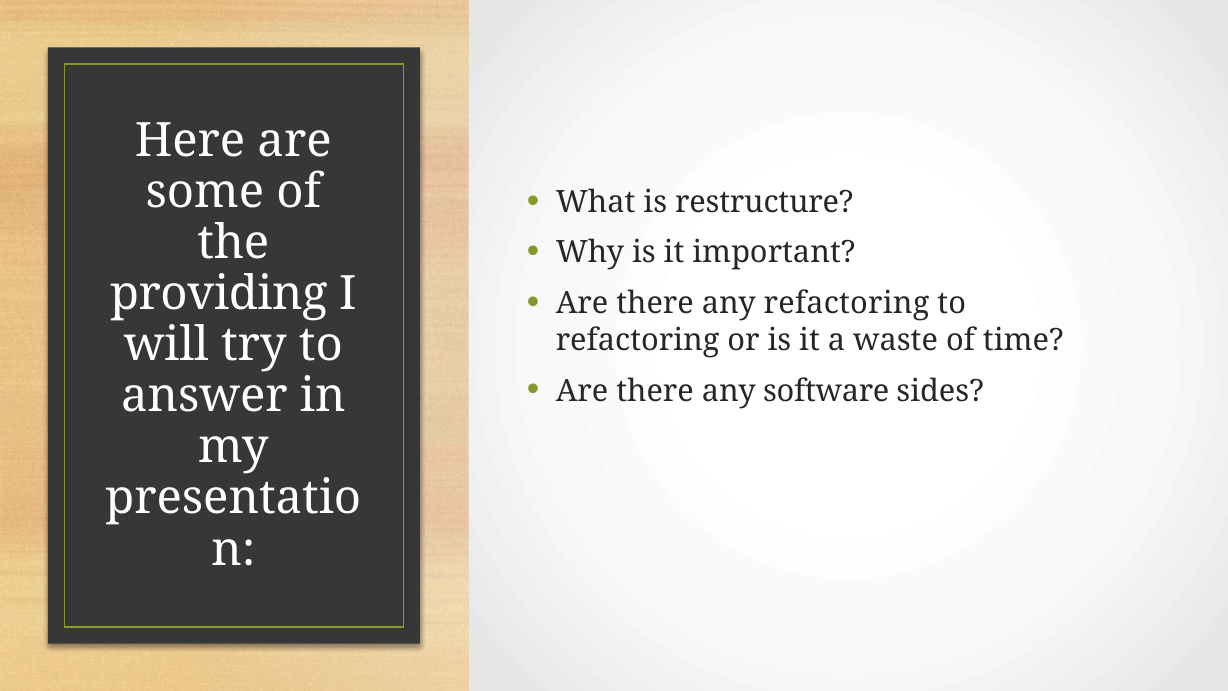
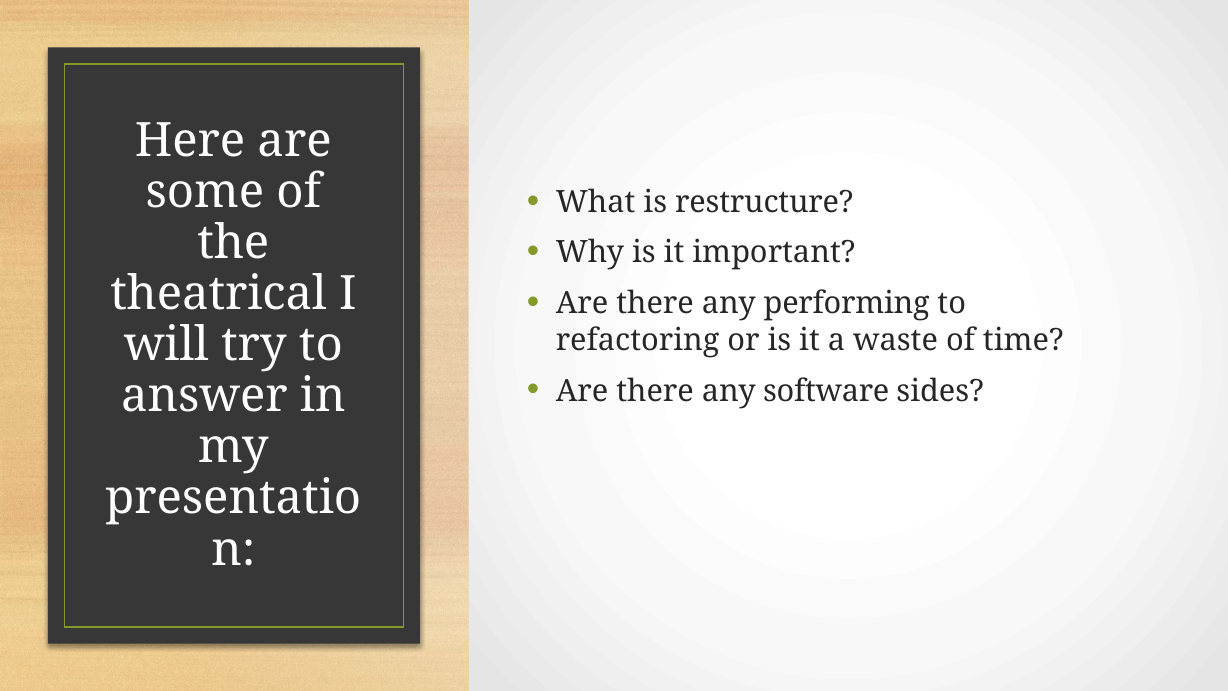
providing: providing -> theatrical
any refactoring: refactoring -> performing
